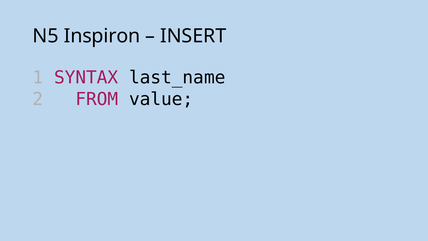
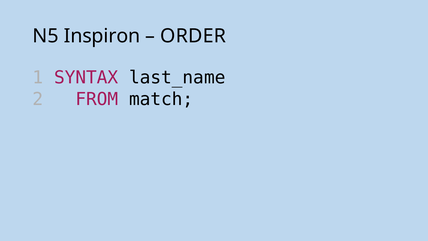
INSERT: INSERT -> ORDER
value: value -> match
